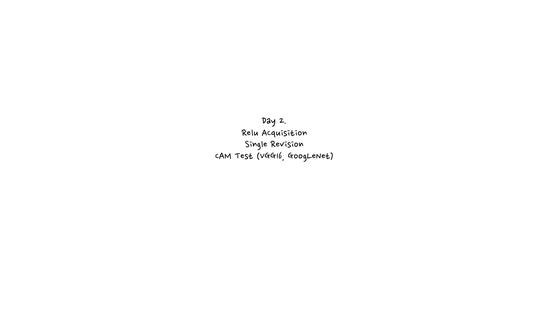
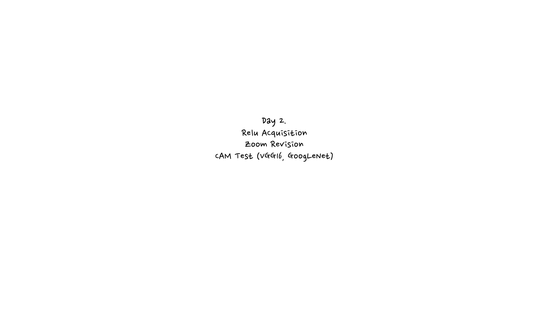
Single: Single -> Zoom
